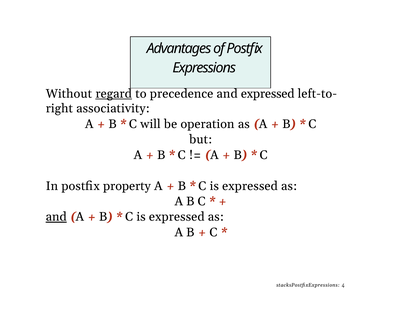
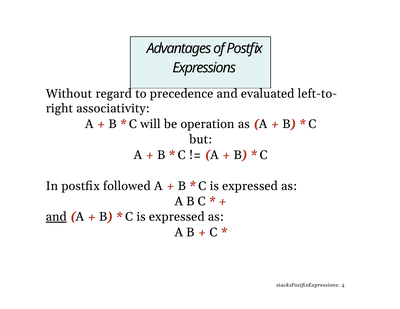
regard underline: present -> none
and expressed: expressed -> evaluated
property: property -> followed
